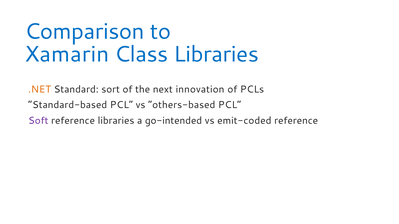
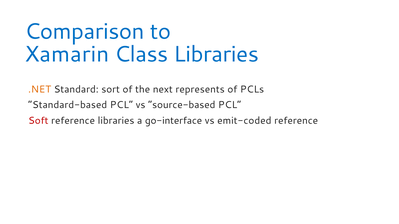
innovation: innovation -> represents
others-based: others-based -> source-based
Soft colour: purple -> red
go-intended: go-intended -> go-interface
